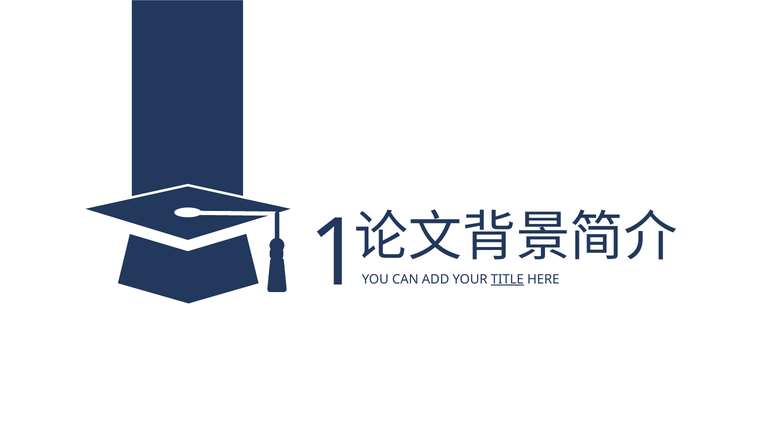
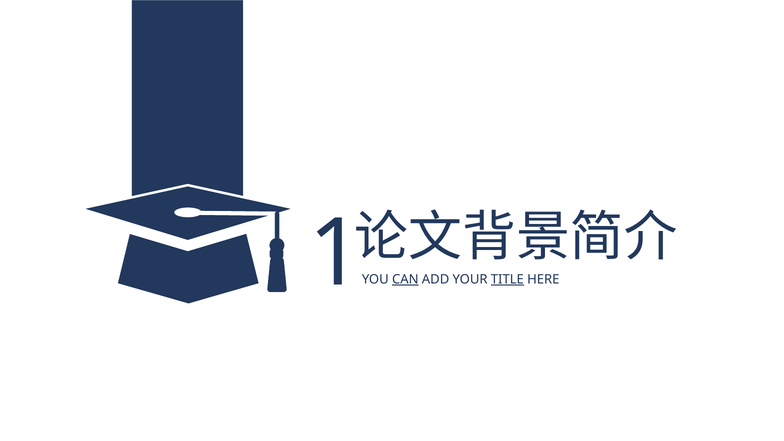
CAN underline: none -> present
